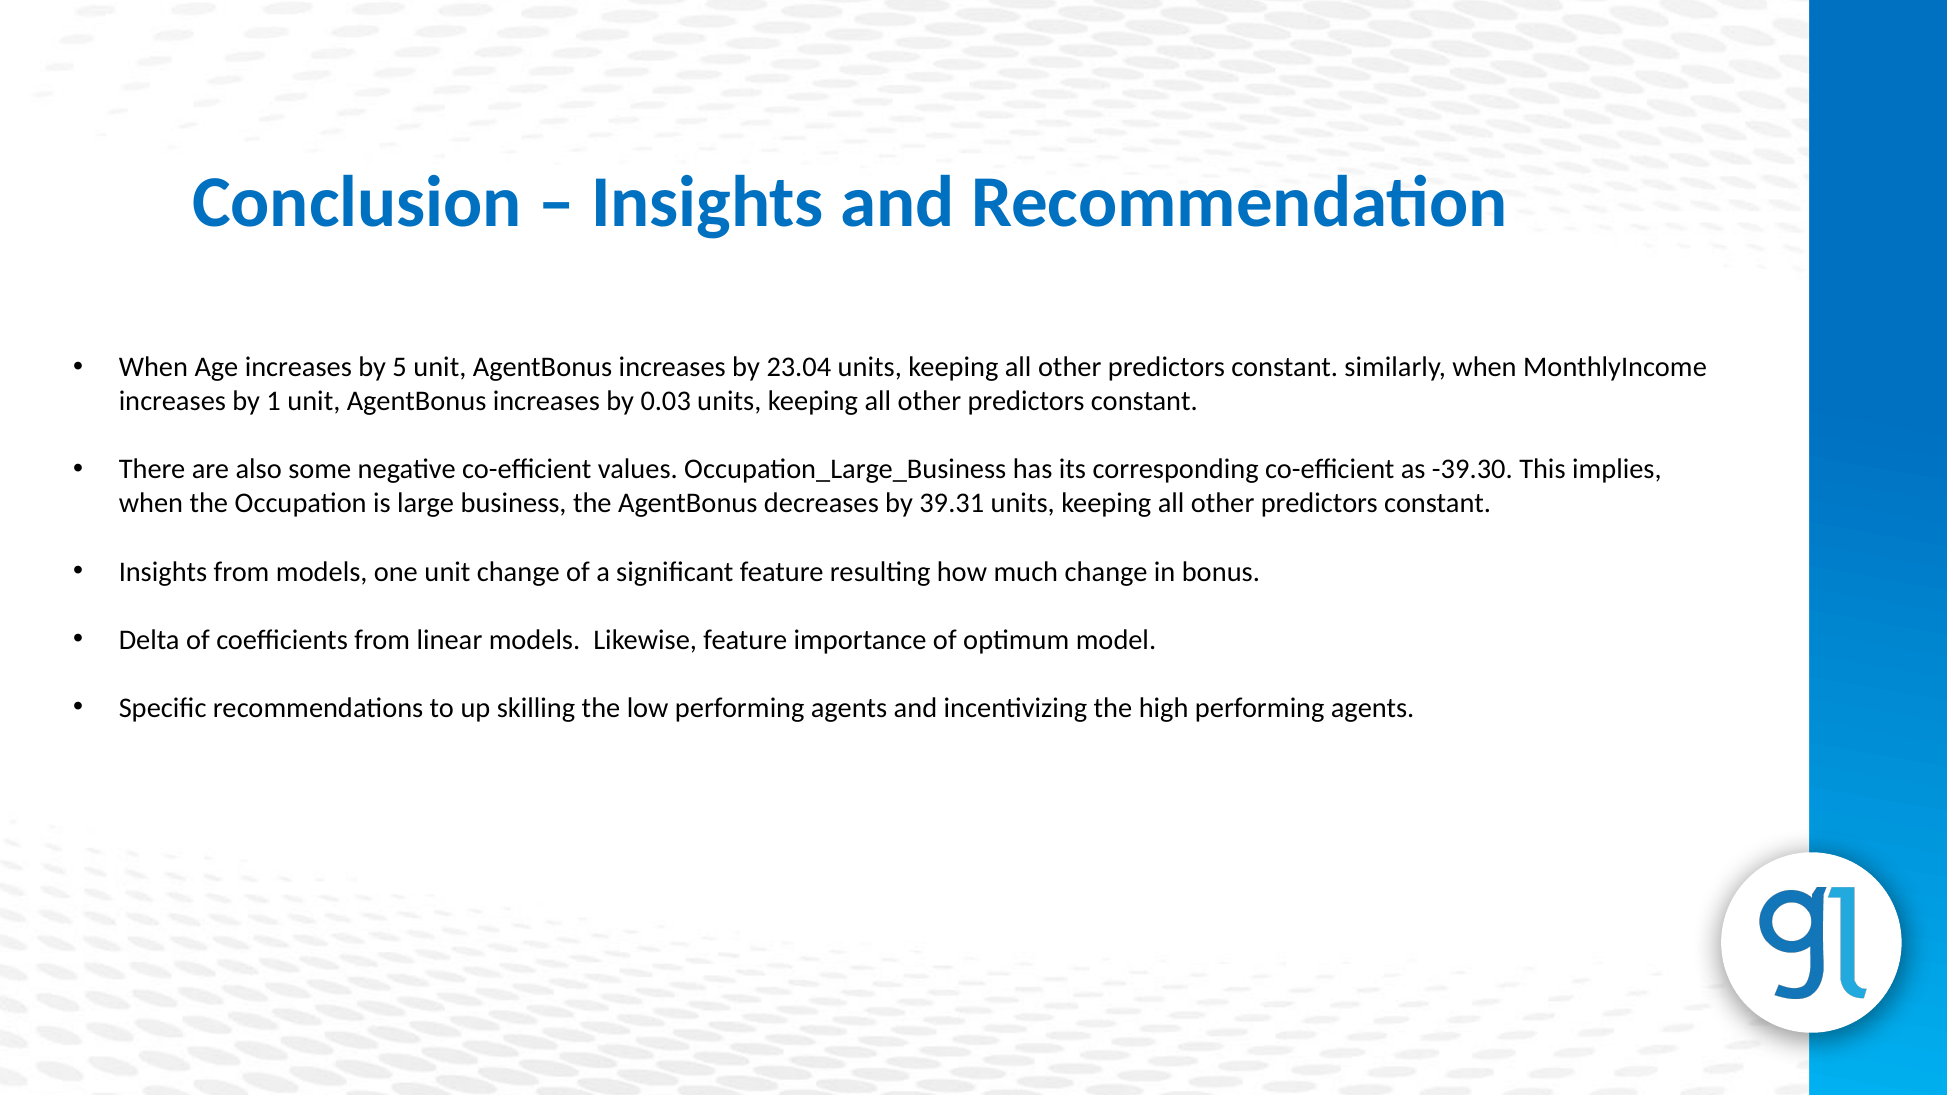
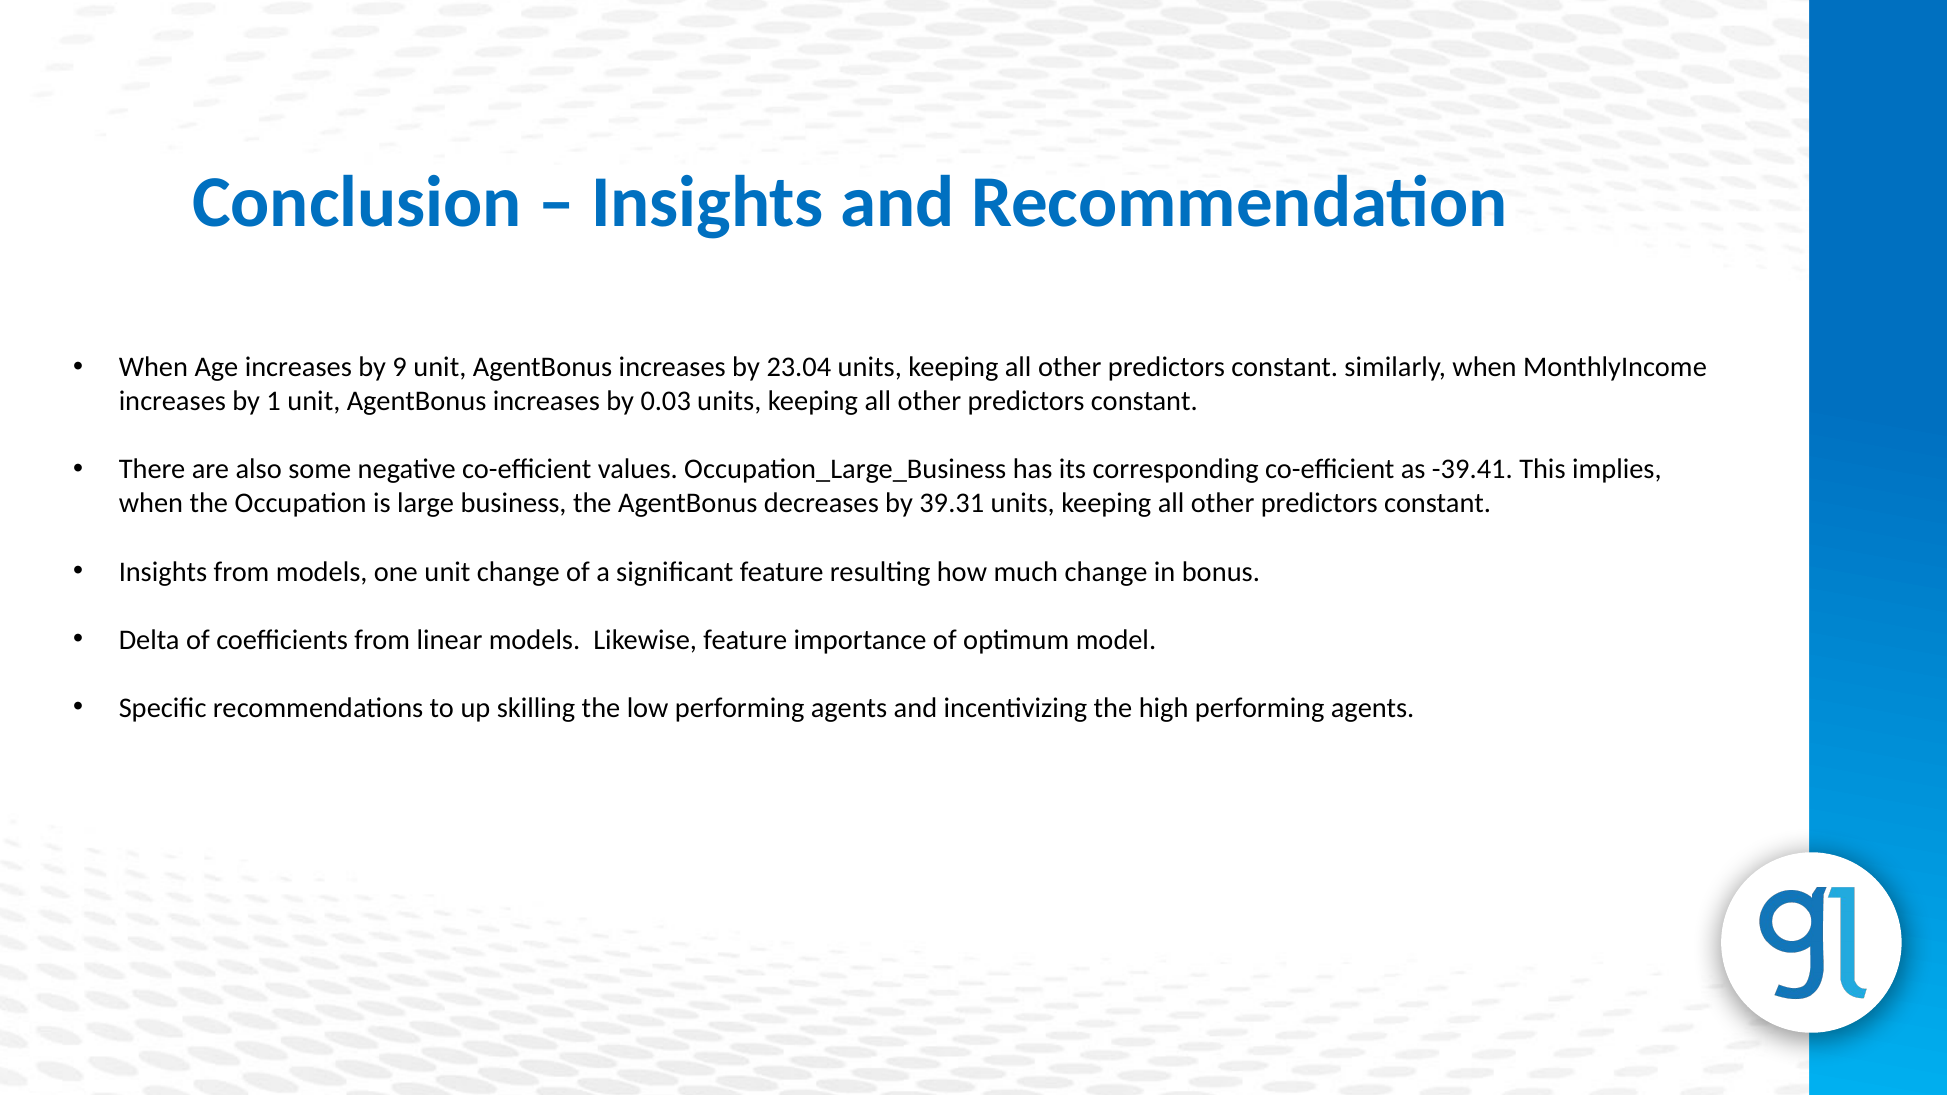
5: 5 -> 9
-39.30: -39.30 -> -39.41
